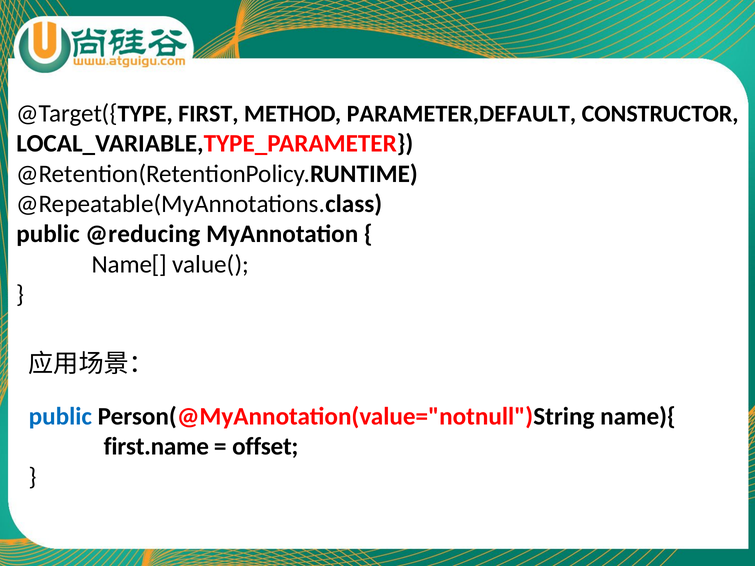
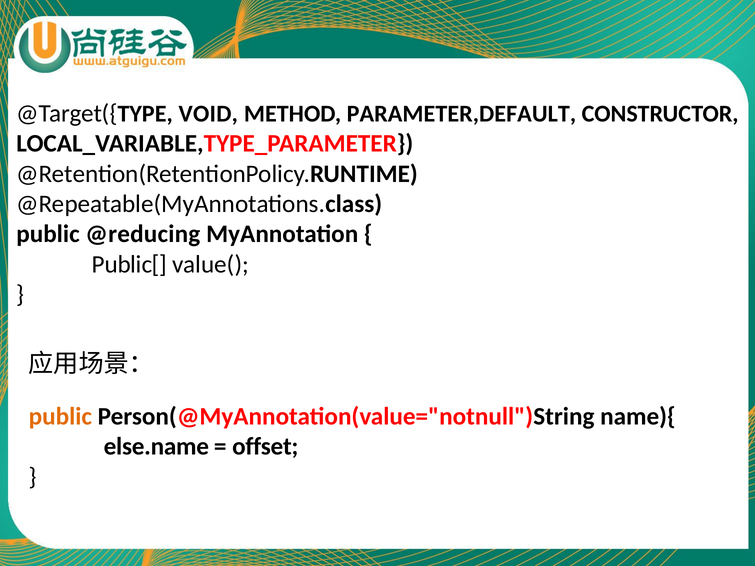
FIRST: FIRST -> VOID
Name[: Name[ -> Public[
public at (60, 417) colour: blue -> orange
first.name: first.name -> else.name
